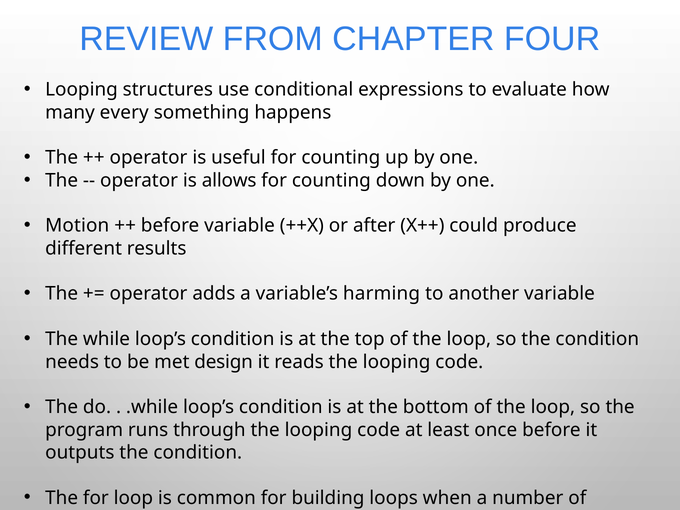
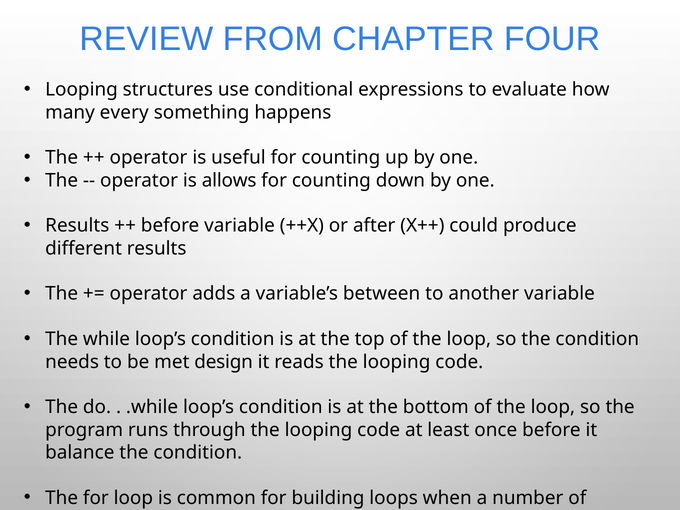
Motion at (77, 226): Motion -> Results
harming: harming -> between
outputs: outputs -> balance
